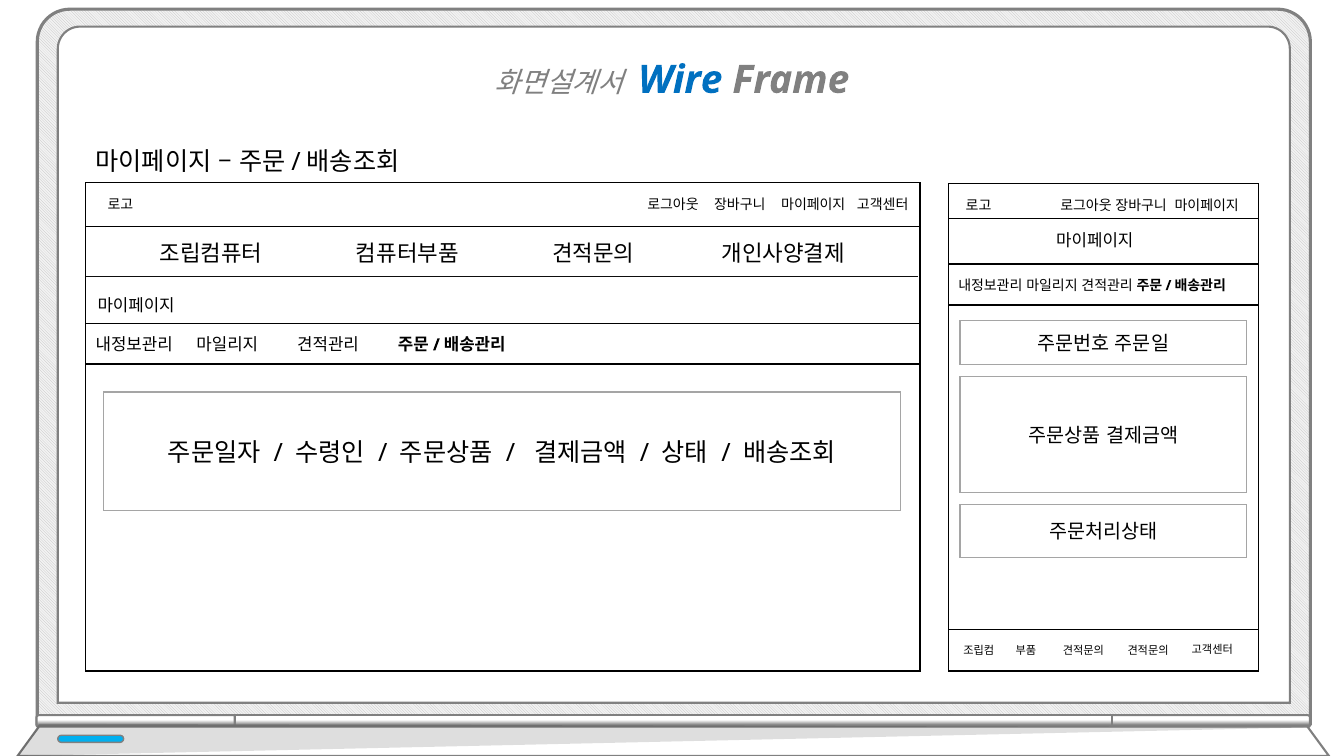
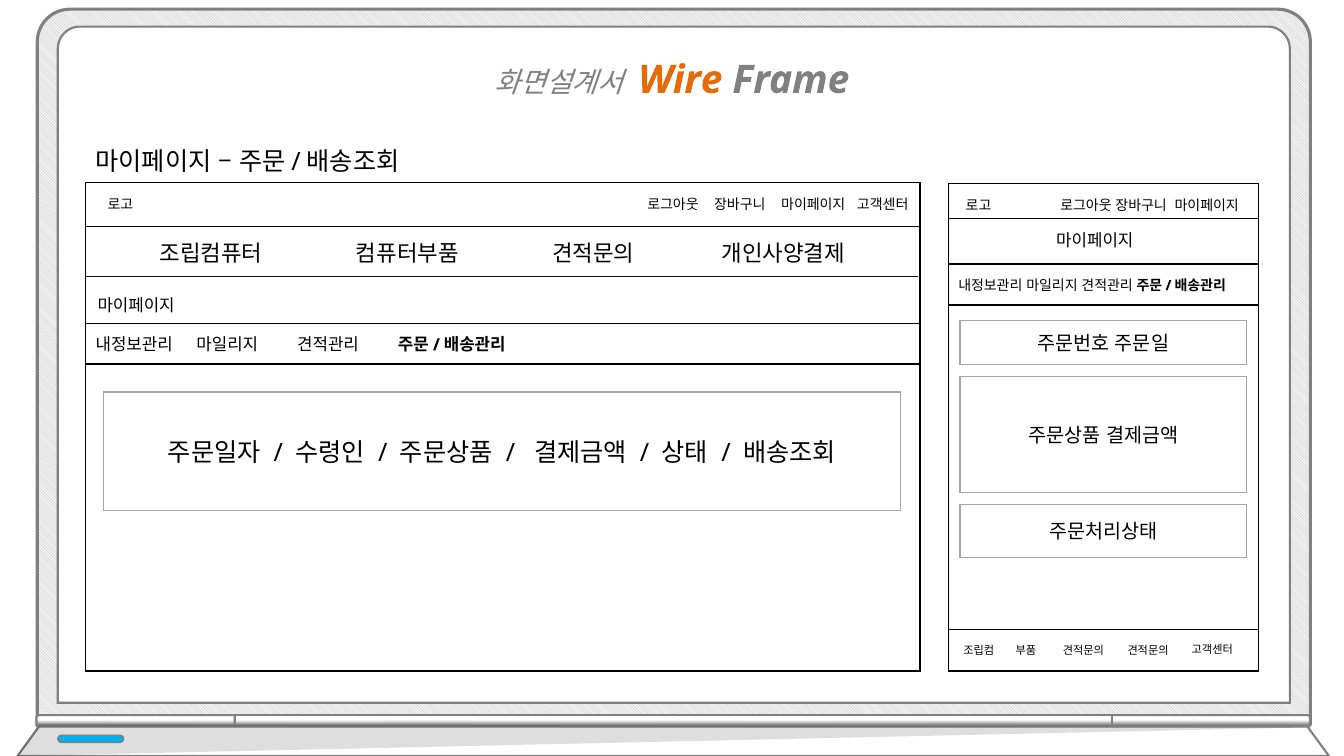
Wire colour: blue -> orange
